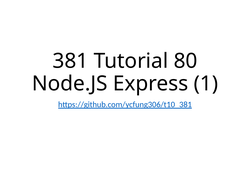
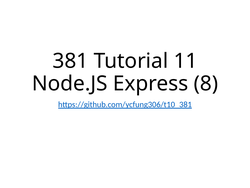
80: 80 -> 11
1: 1 -> 8
